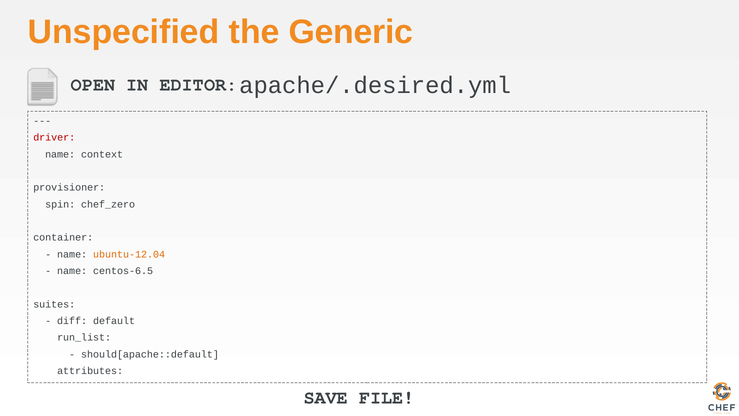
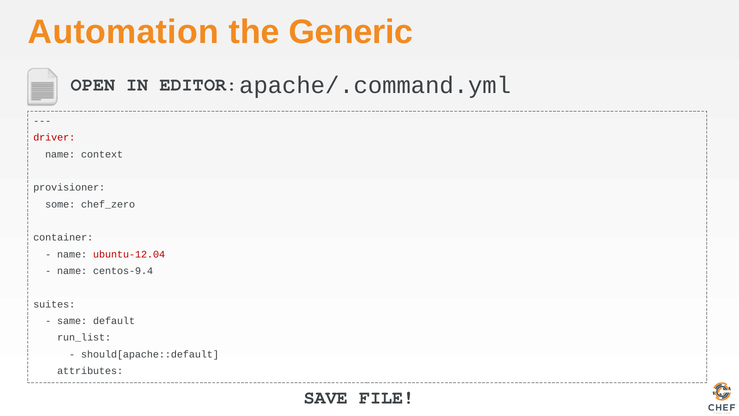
Unspecified: Unspecified -> Automation
apache/.desired.yml: apache/.desired.yml -> apache/.command.yml
spin: spin -> some
ubuntu-12.04 colour: orange -> red
centos-6.5: centos-6.5 -> centos-9.4
diff: diff -> same
